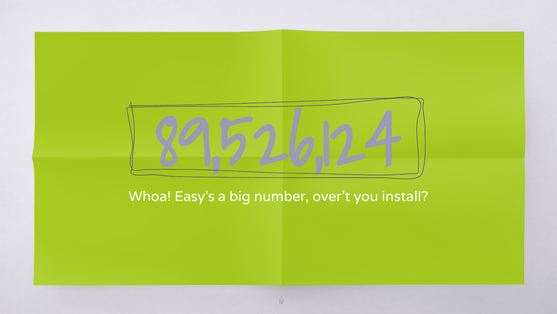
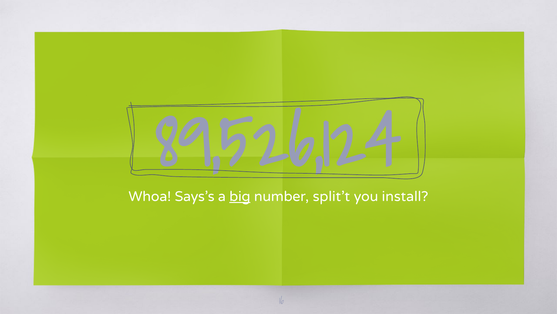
Easy’s: Easy’s -> Says’s
big underline: none -> present
over’t: over’t -> split’t
